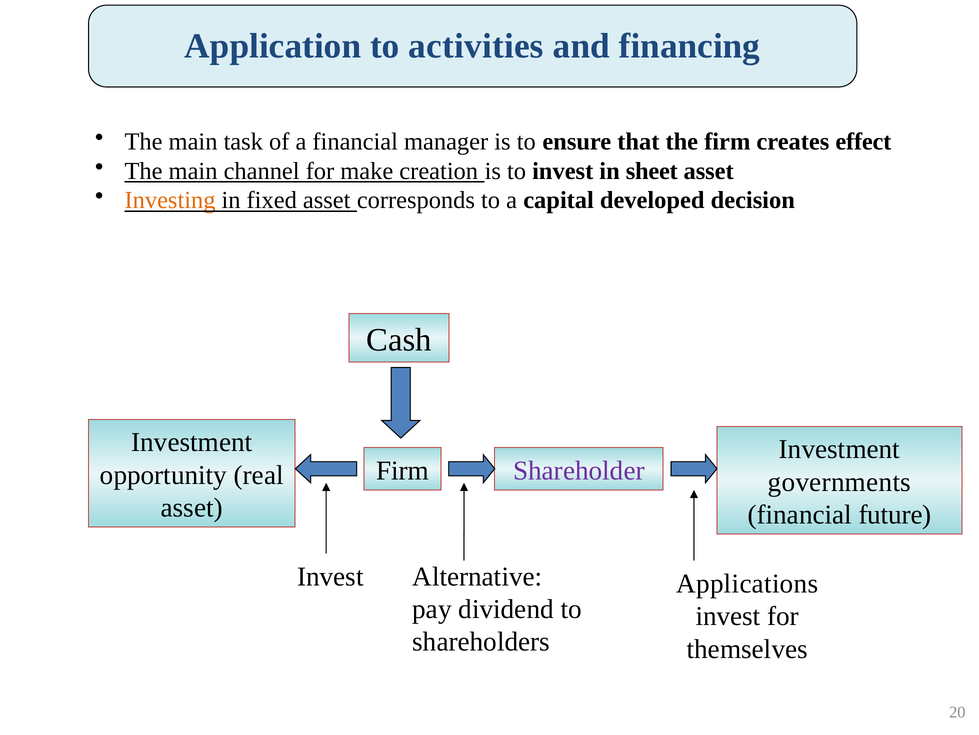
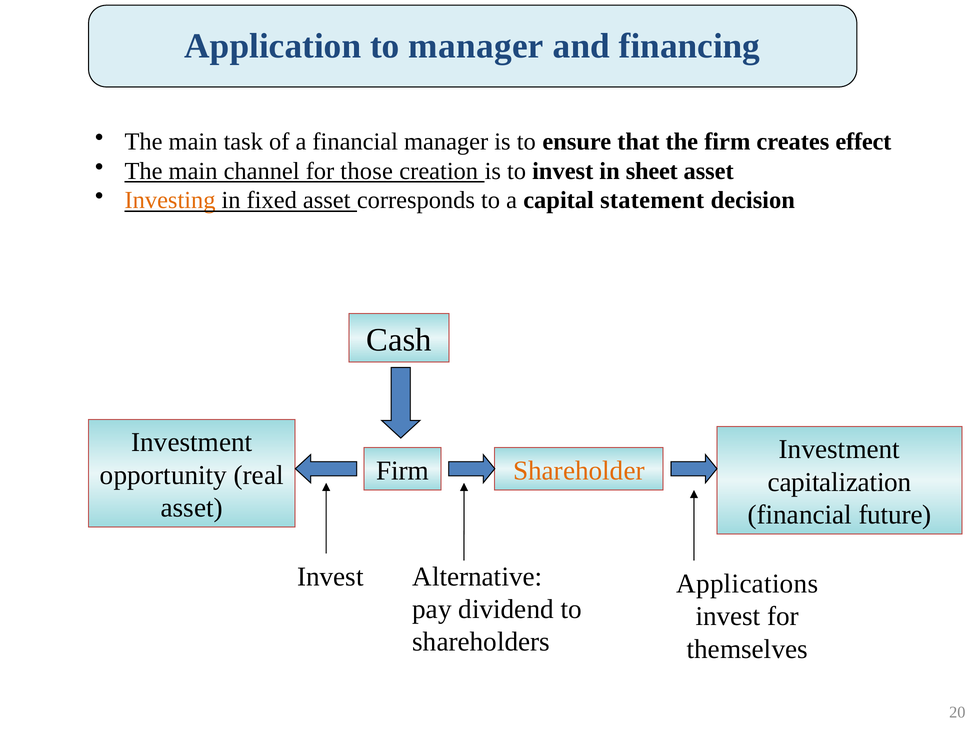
to activities: activities -> manager
make: make -> those
developed: developed -> statement
Shareholder colour: purple -> orange
governments: governments -> capitalization
